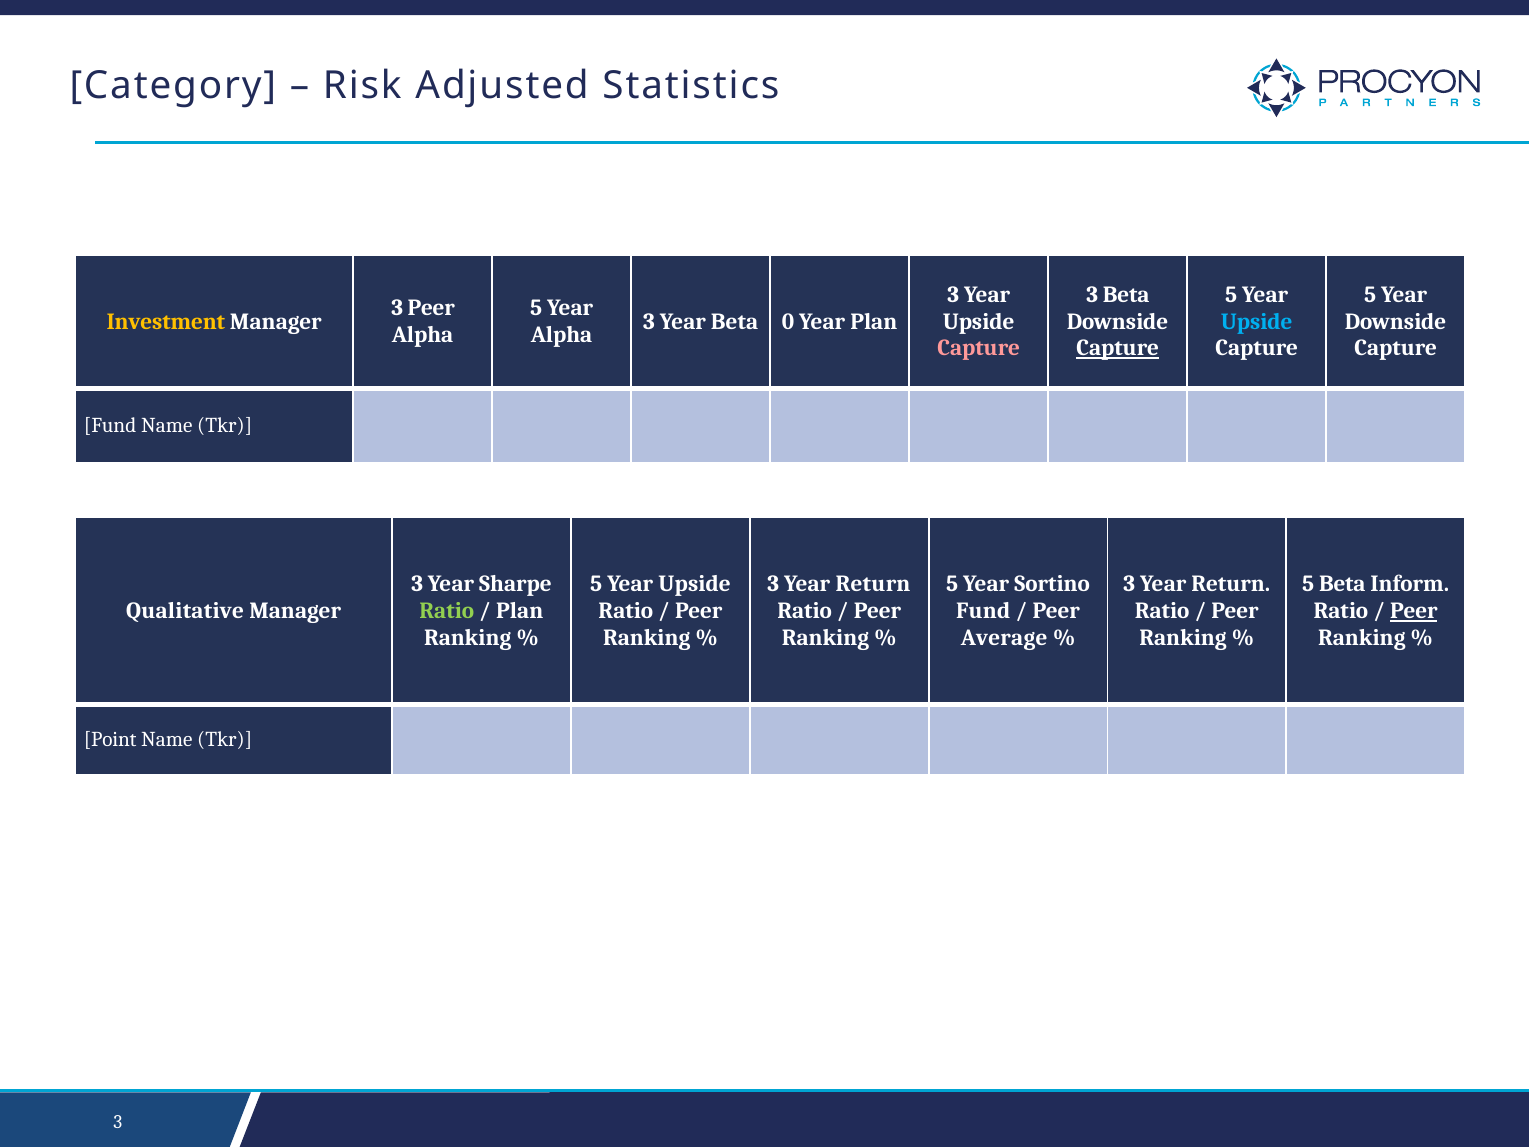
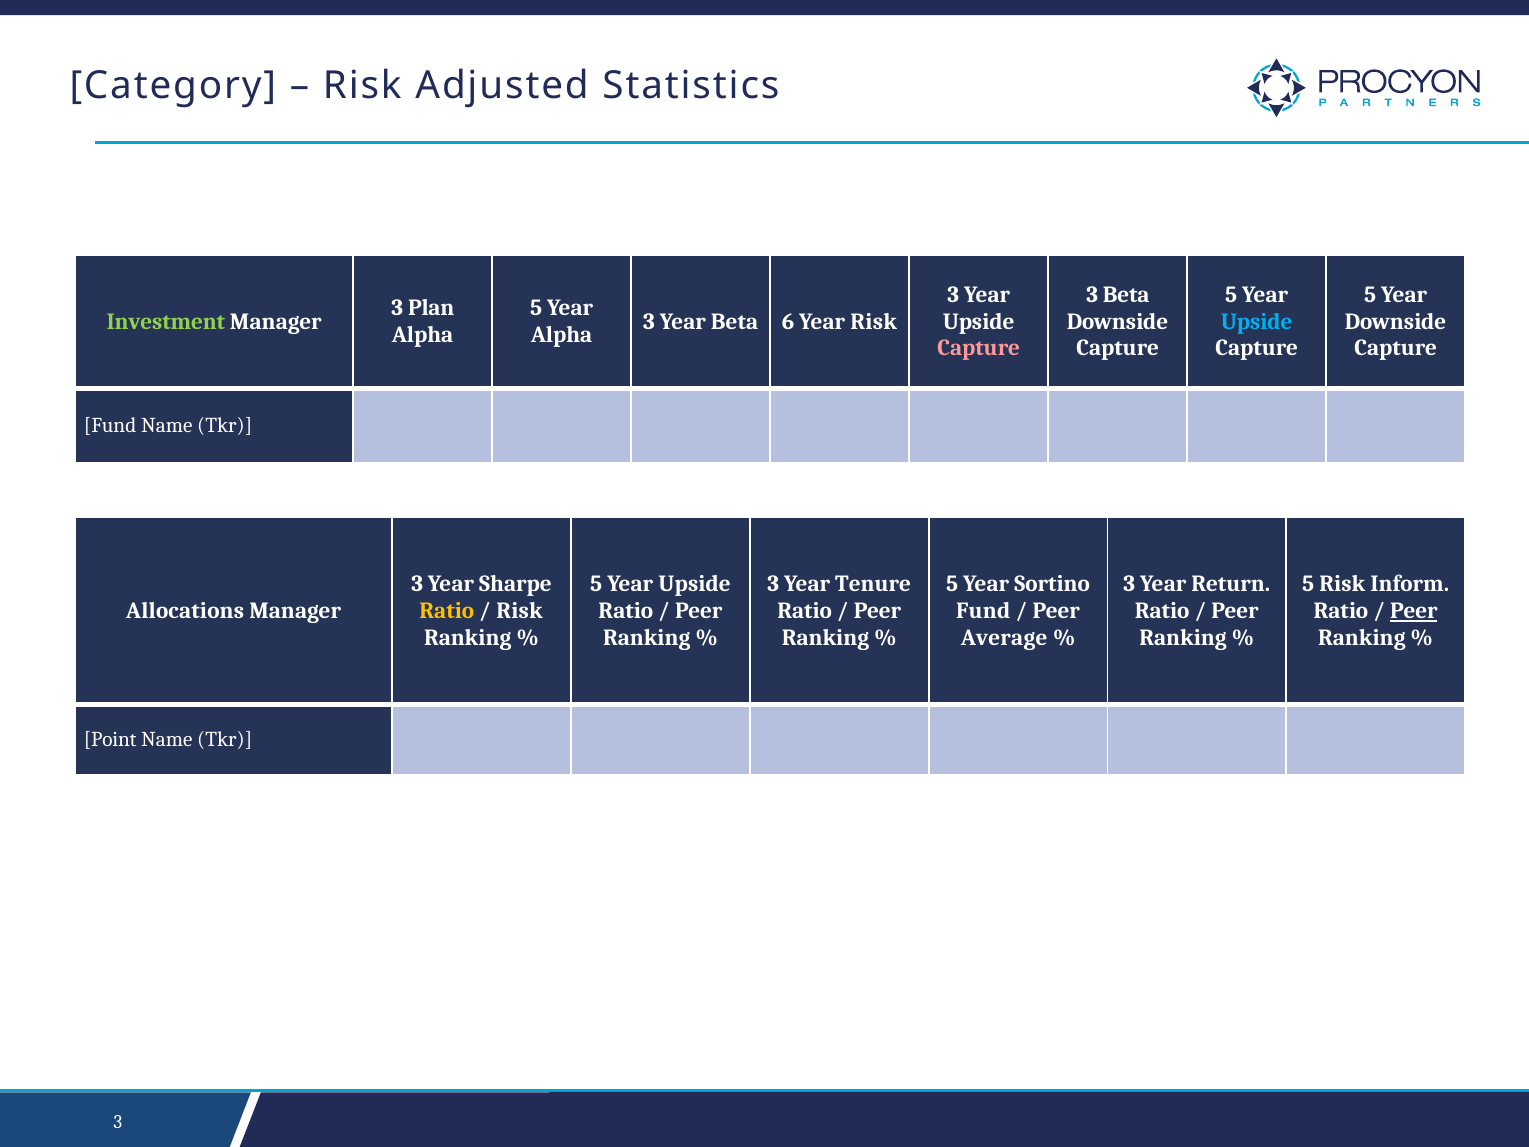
3 Peer: Peer -> Plan
Investment colour: yellow -> light green
0: 0 -> 6
Year Plan: Plan -> Risk
Capture at (1118, 348) underline: present -> none
Return at (873, 584): Return -> Tenure
5 Beta: Beta -> Risk
Qualitative: Qualitative -> Allocations
Ratio at (447, 611) colour: light green -> yellow
Plan at (520, 611): Plan -> Risk
